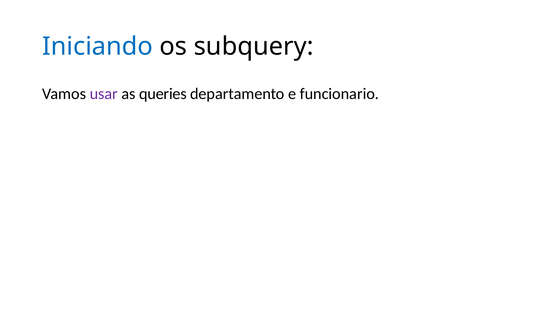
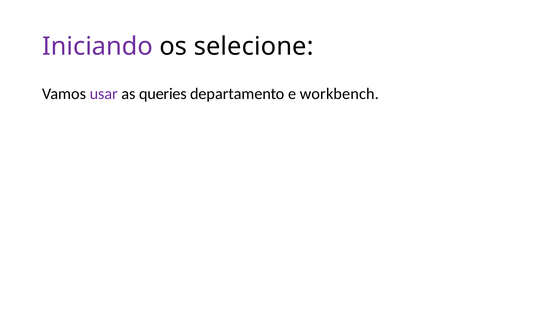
Iniciando colour: blue -> purple
subquery: subquery -> selecione
funcionario: funcionario -> workbench
